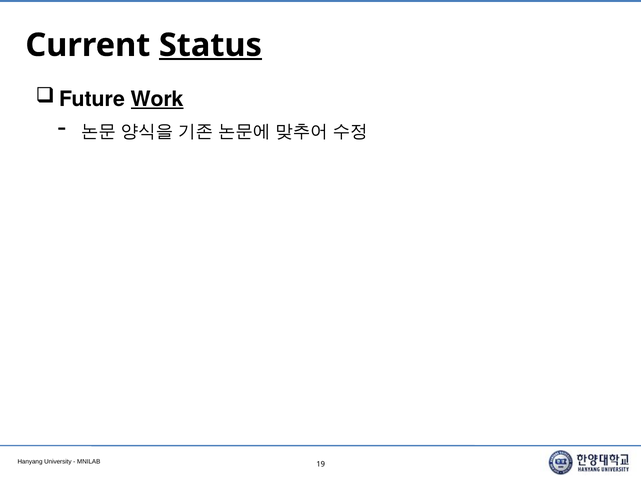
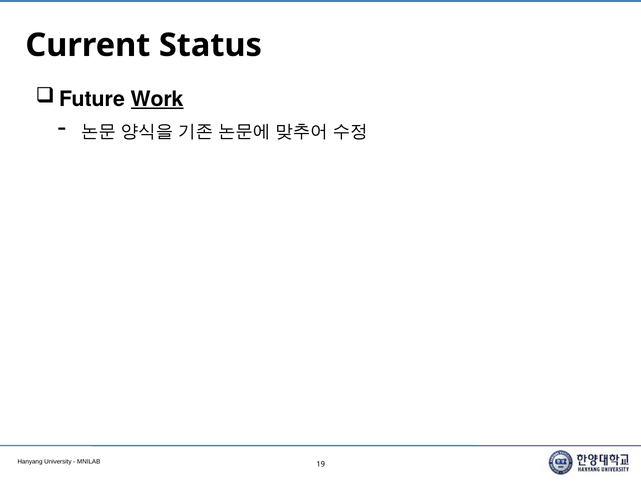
Status underline: present -> none
